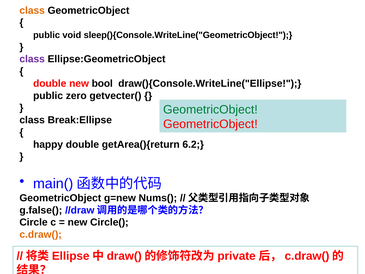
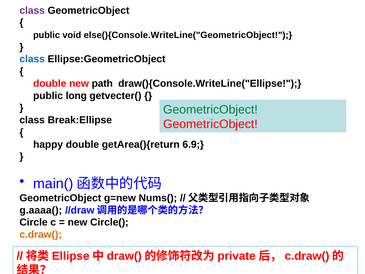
class at (32, 10) colour: orange -> purple
sleep(){Console.WriteLine("GeometricObject: sleep(){Console.WriteLine("GeometricObject -> else(){Console.WriteLine("GeometricObject
class at (32, 59) colour: purple -> blue
bool: bool -> path
zero: zero -> long
6.2: 6.2 -> 6.9
g.false(: g.false( -> g.aaaa(
